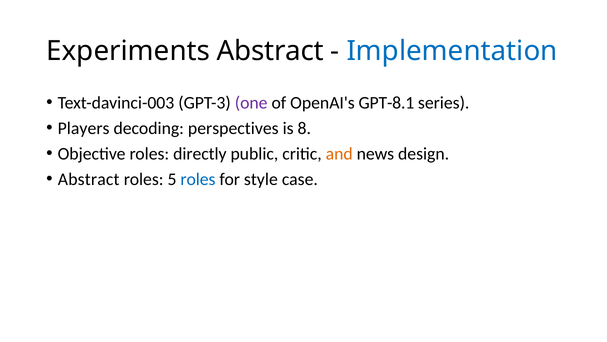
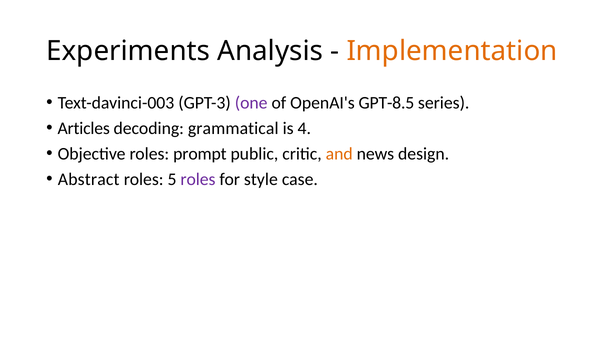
Experiments Abstract: Abstract -> Analysis
Implementation colour: blue -> orange
GPT-8.1: GPT-8.1 -> GPT-8.5
Players: Players -> Articles
perspectives: perspectives -> grammatical
8: 8 -> 4
directly: directly -> prompt
roles at (198, 179) colour: blue -> purple
